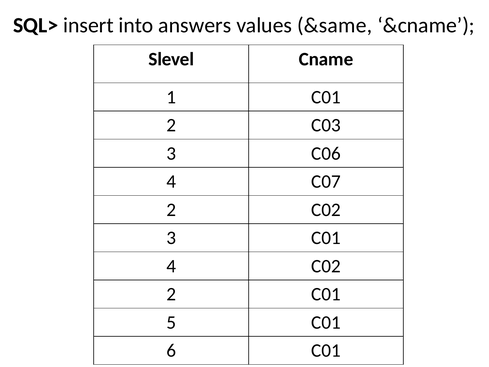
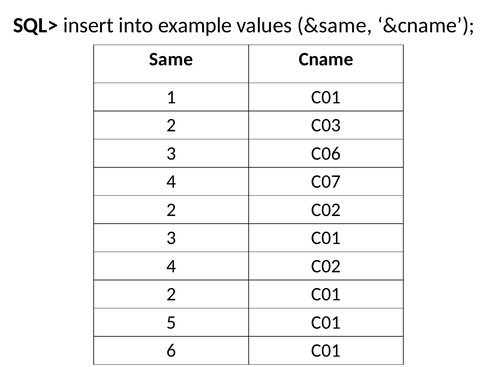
answers: answers -> example
Slevel: Slevel -> Same
